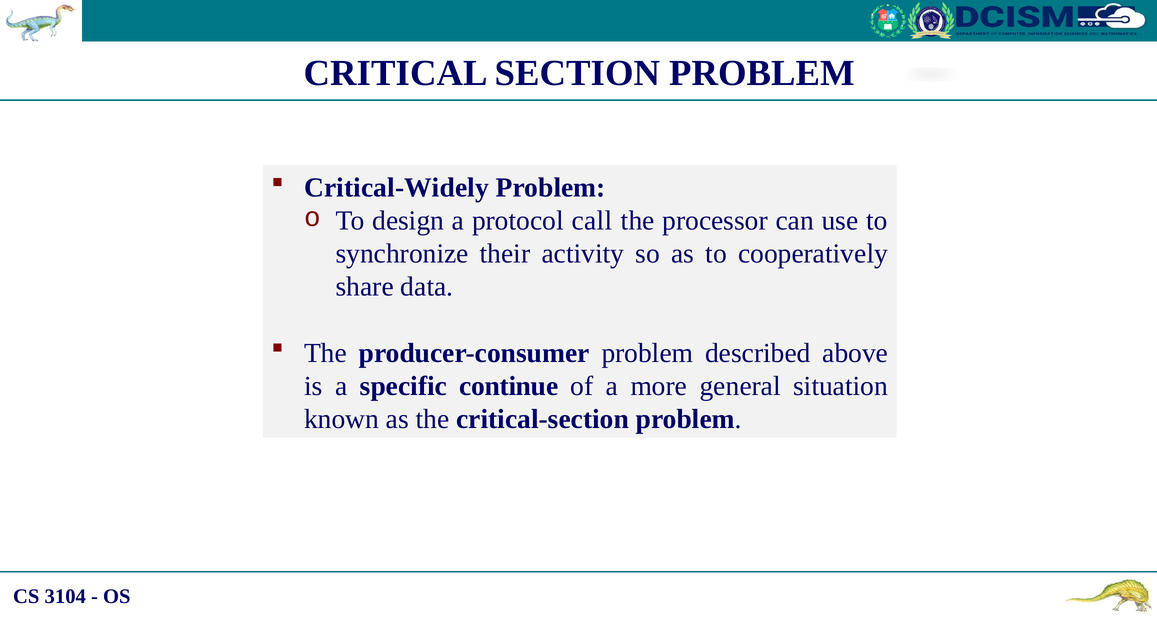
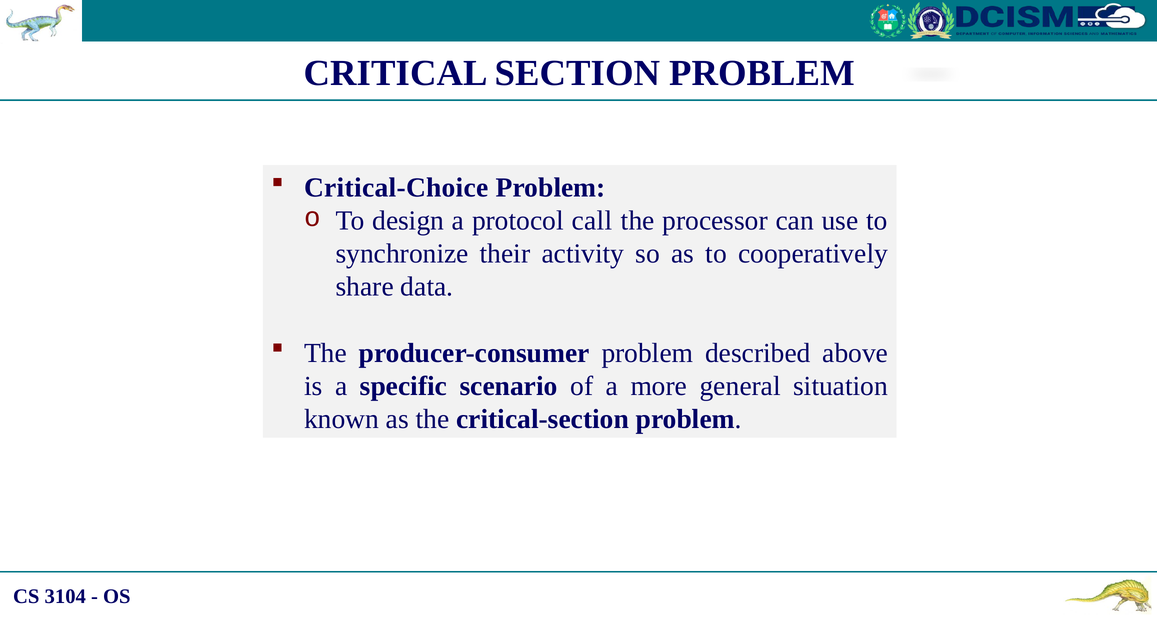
Critical-Widely: Critical-Widely -> Critical-Choice
continue: continue -> scenario
